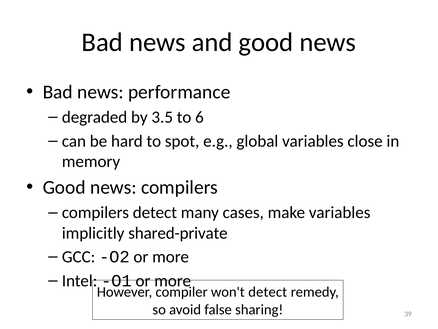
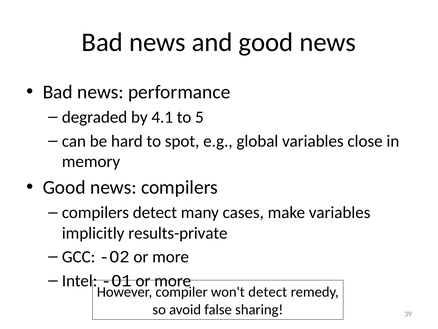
3.5: 3.5 -> 4.1
6: 6 -> 5
shared-private: shared-private -> results-private
